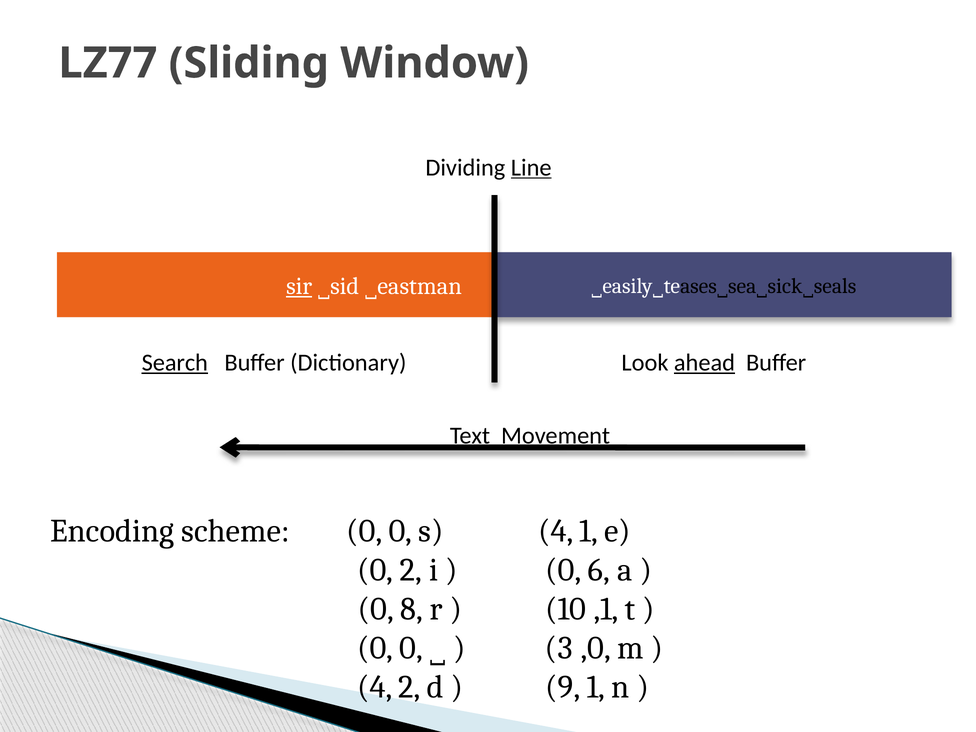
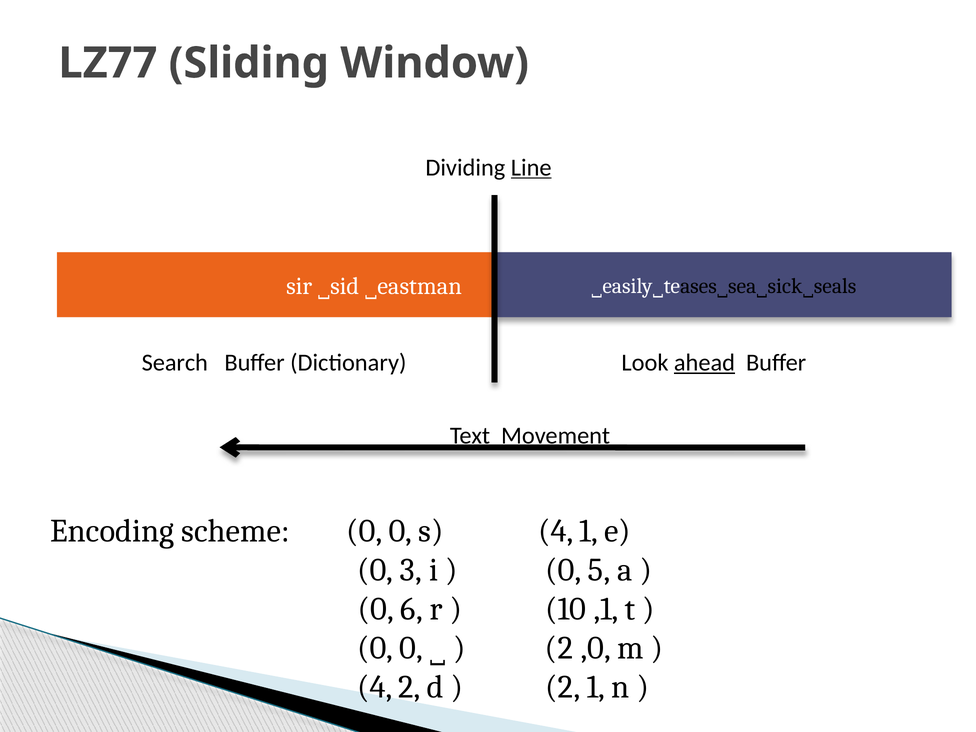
sir underline: present -> none
Search underline: present -> none
0 2: 2 -> 3
6: 6 -> 5
8: 8 -> 6
3 at (559, 648): 3 -> 2
9 at (563, 687): 9 -> 2
